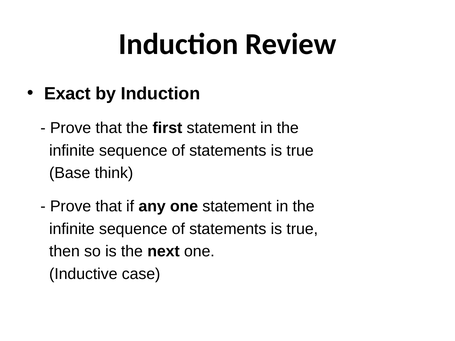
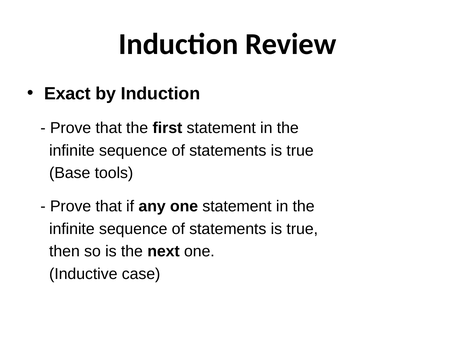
think: think -> tools
